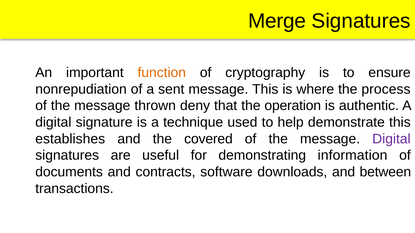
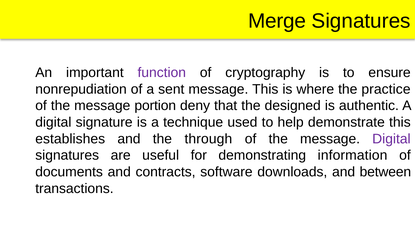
function colour: orange -> purple
process: process -> practice
thrown: thrown -> portion
operation: operation -> designed
covered: covered -> through
